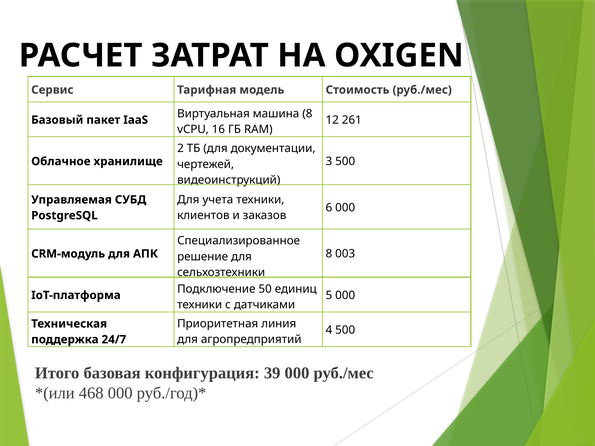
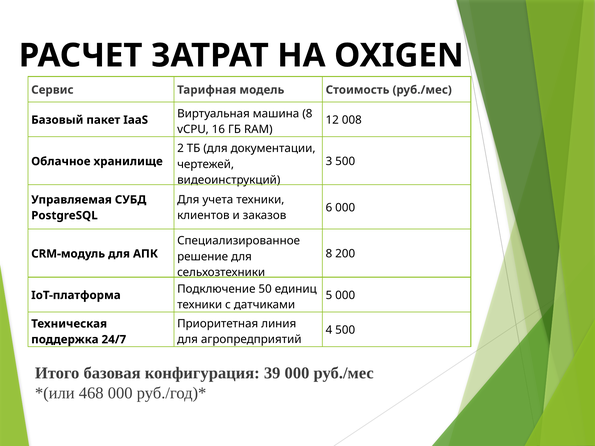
261: 261 -> 008
003: 003 -> 200
